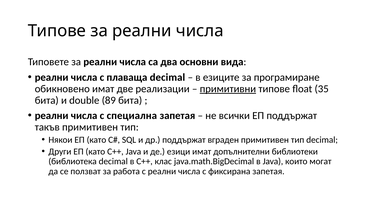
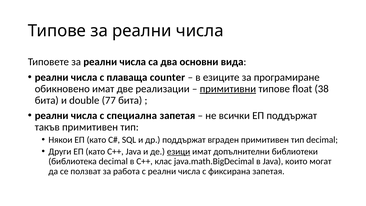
плаваща decimal: decimal -> counter
35: 35 -> 38
89: 89 -> 77
езици underline: none -> present
